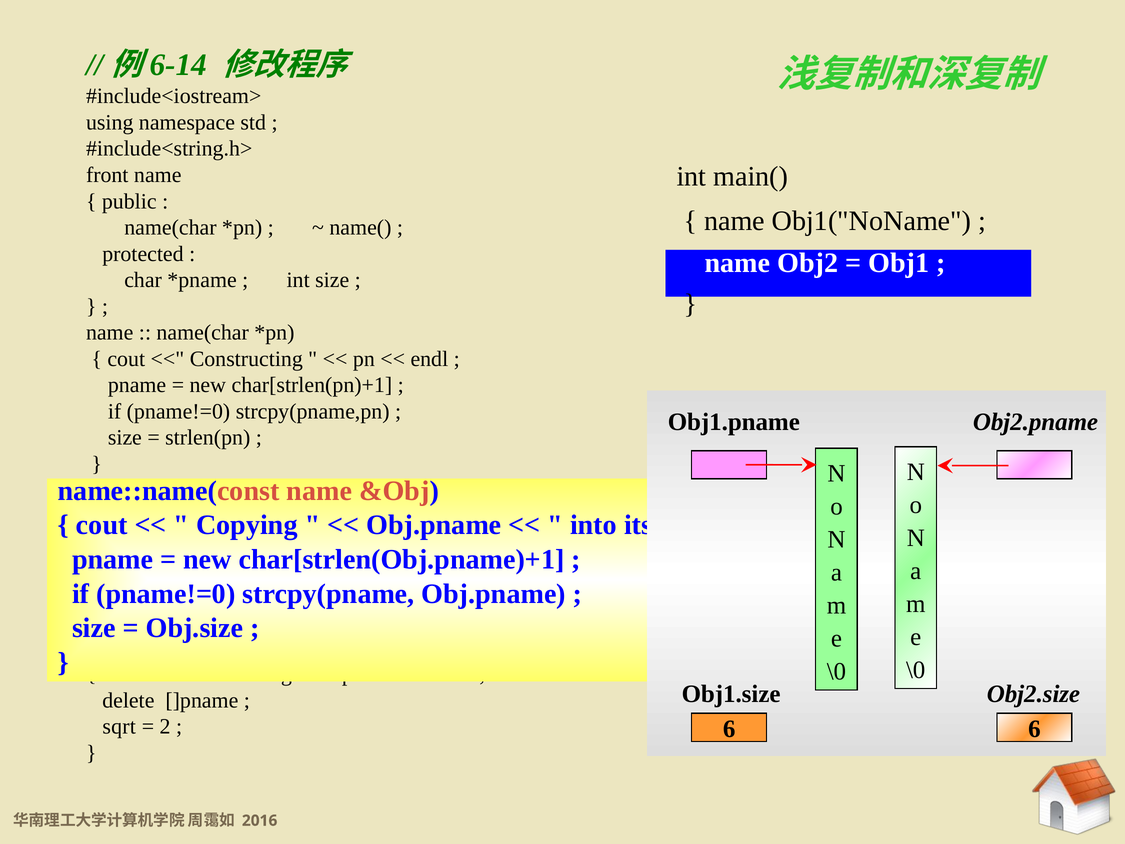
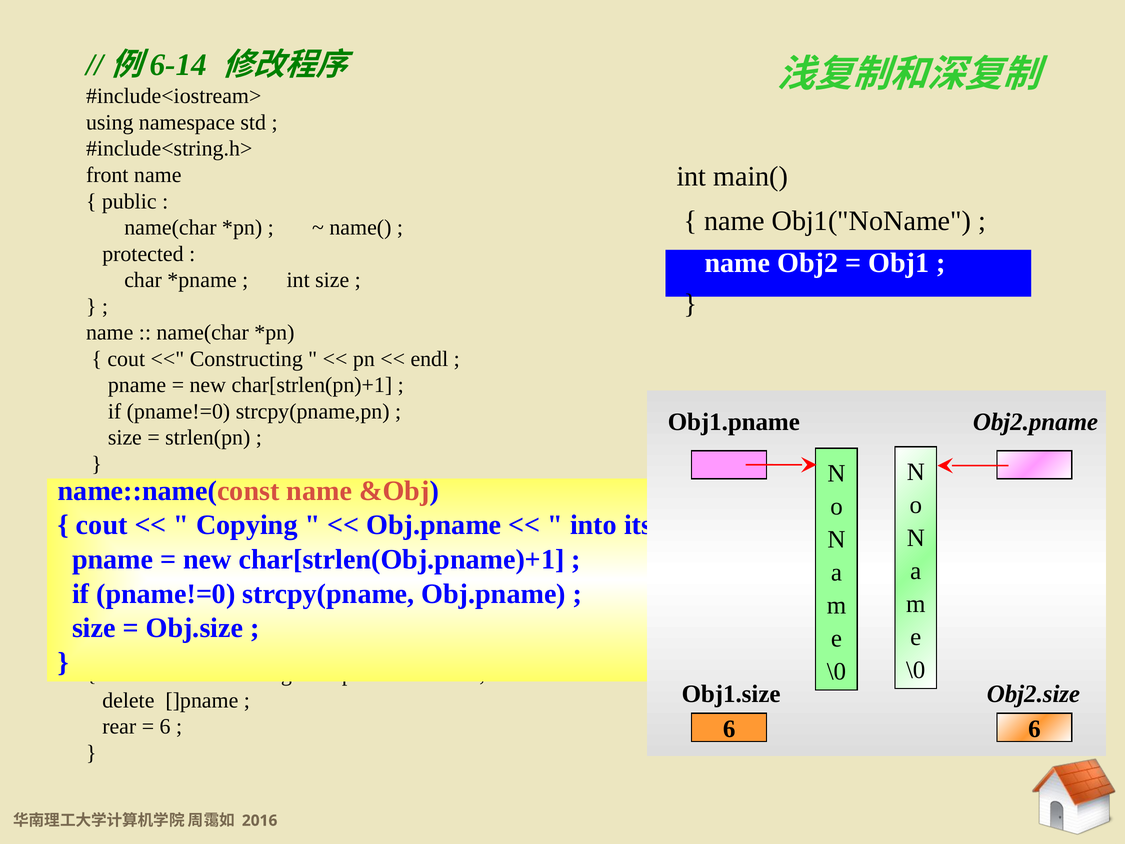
sqrt: sqrt -> rear
2 at (165, 727): 2 -> 6
